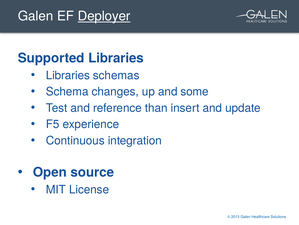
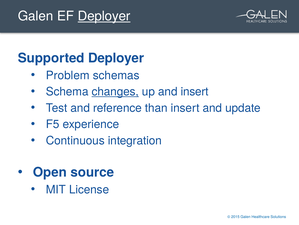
Supported Libraries: Libraries -> Deployer
Libraries at (68, 75): Libraries -> Problem
changes underline: none -> present
and some: some -> insert
